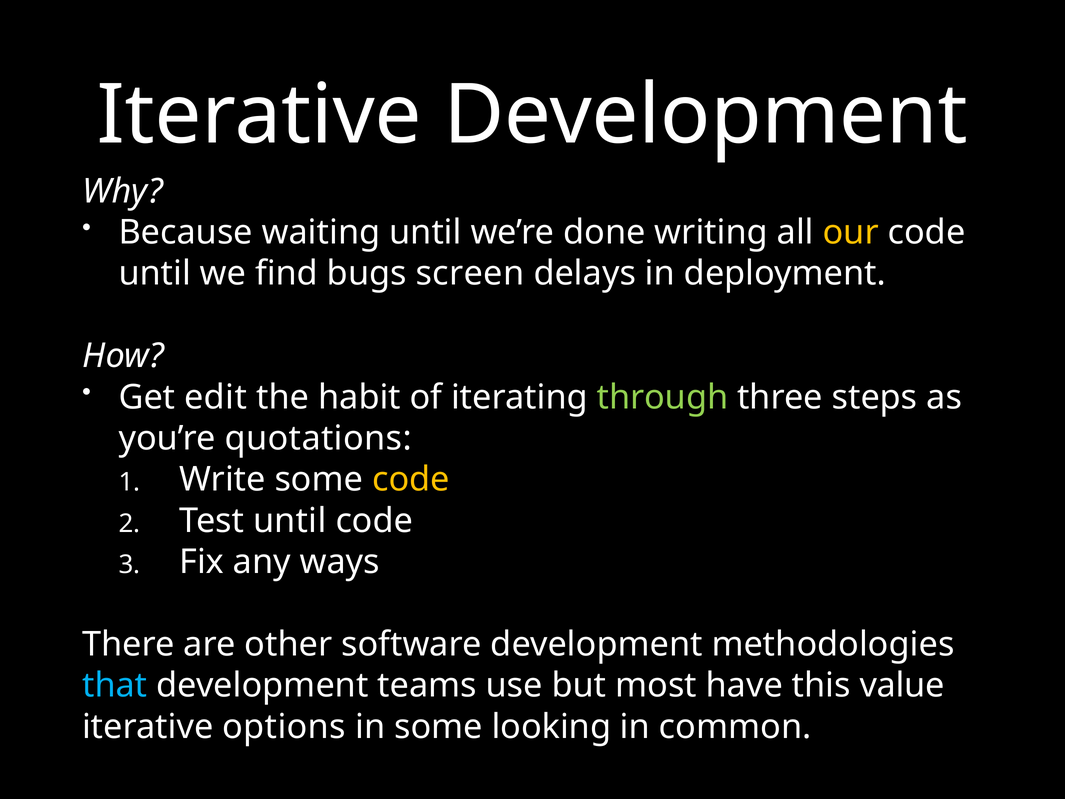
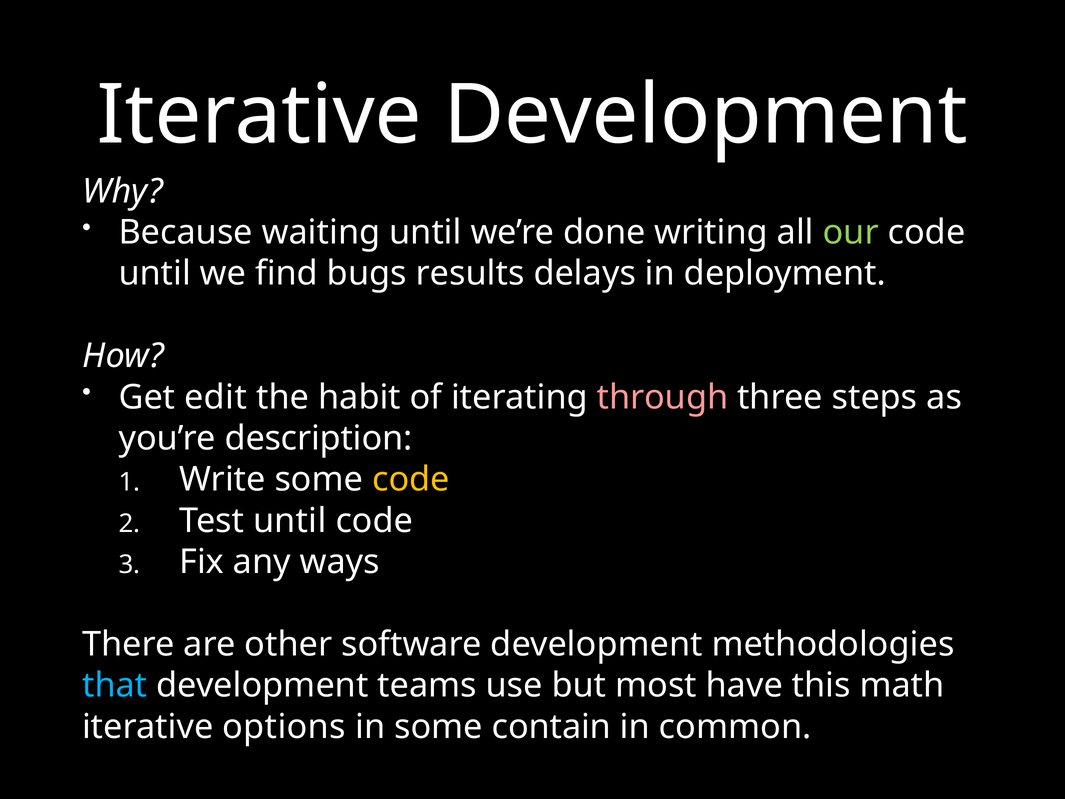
our colour: yellow -> light green
screen: screen -> results
through colour: light green -> pink
quotations: quotations -> description
value: value -> math
looking: looking -> contain
